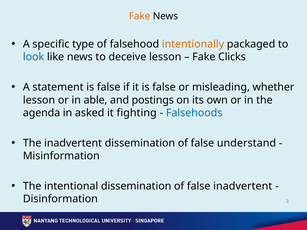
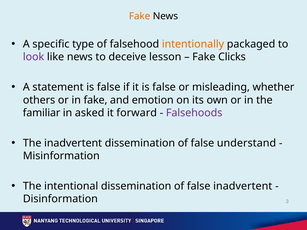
look colour: blue -> purple
lesson at (39, 100): lesson -> others
in able: able -> fake
postings: postings -> emotion
agenda: agenda -> familiar
fighting: fighting -> forward
Falsehoods colour: blue -> purple
